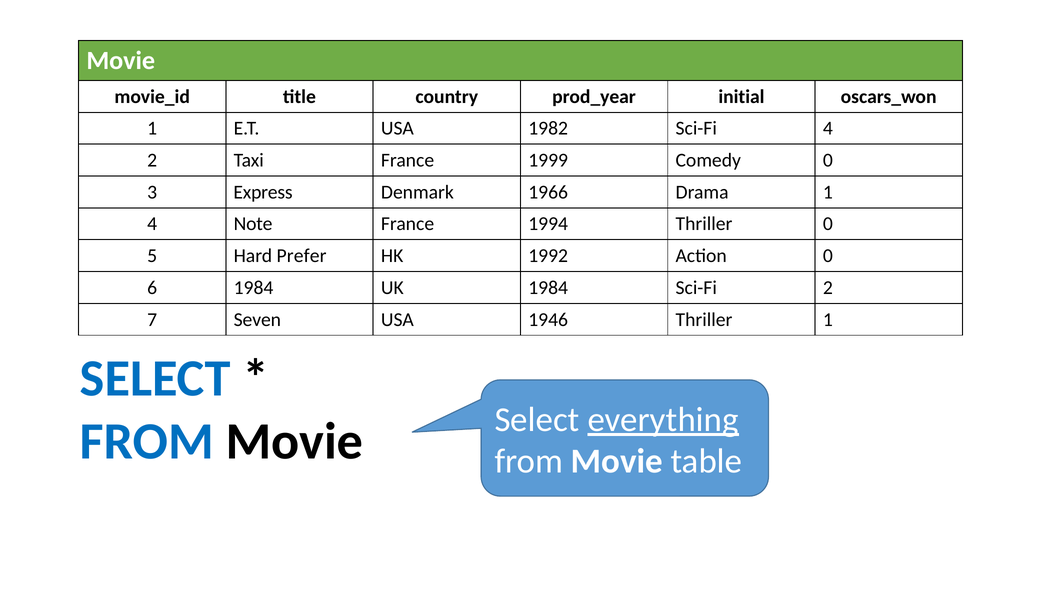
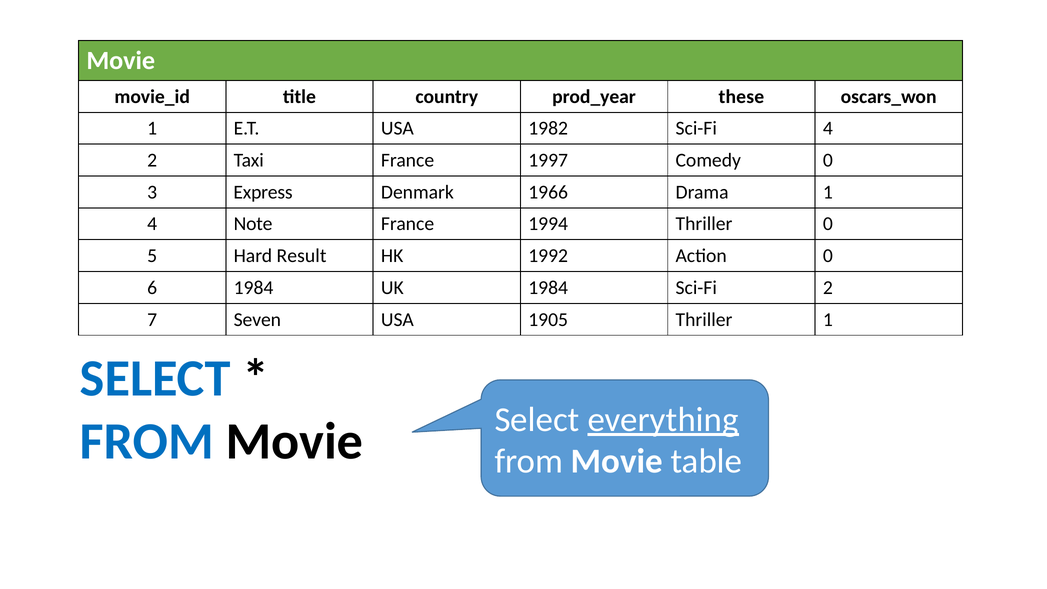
initial: initial -> these
1999: 1999 -> 1997
Prefer: Prefer -> Result
1946: 1946 -> 1905
